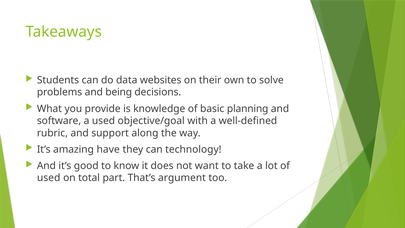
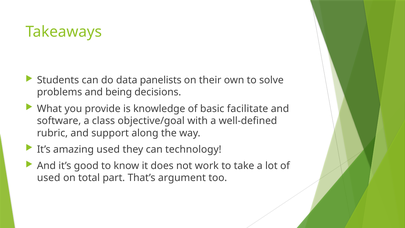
websites: websites -> panelists
planning: planning -> facilitate
a used: used -> class
amazing have: have -> used
want: want -> work
